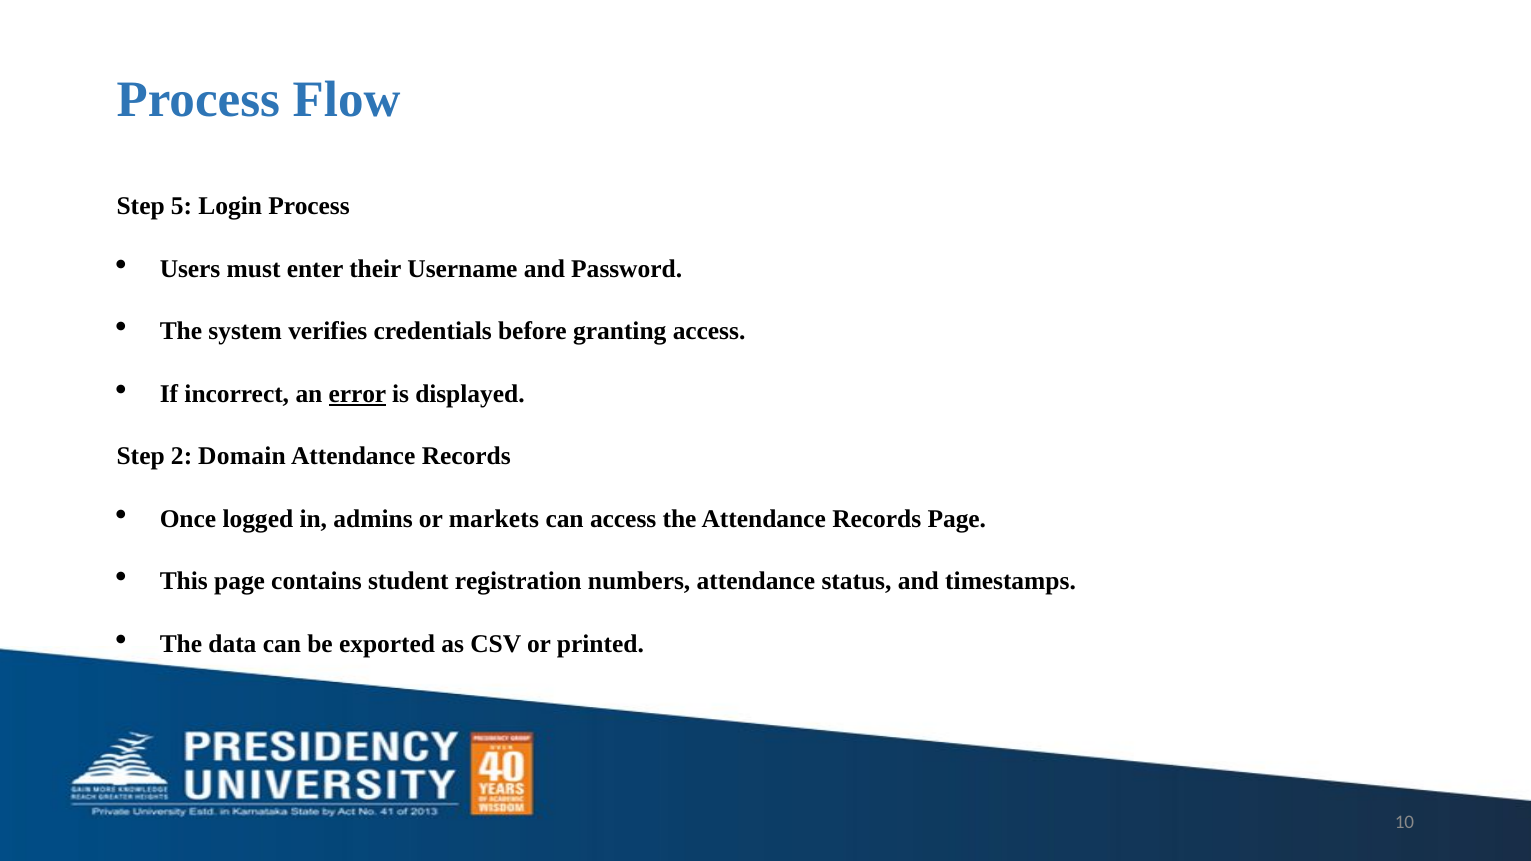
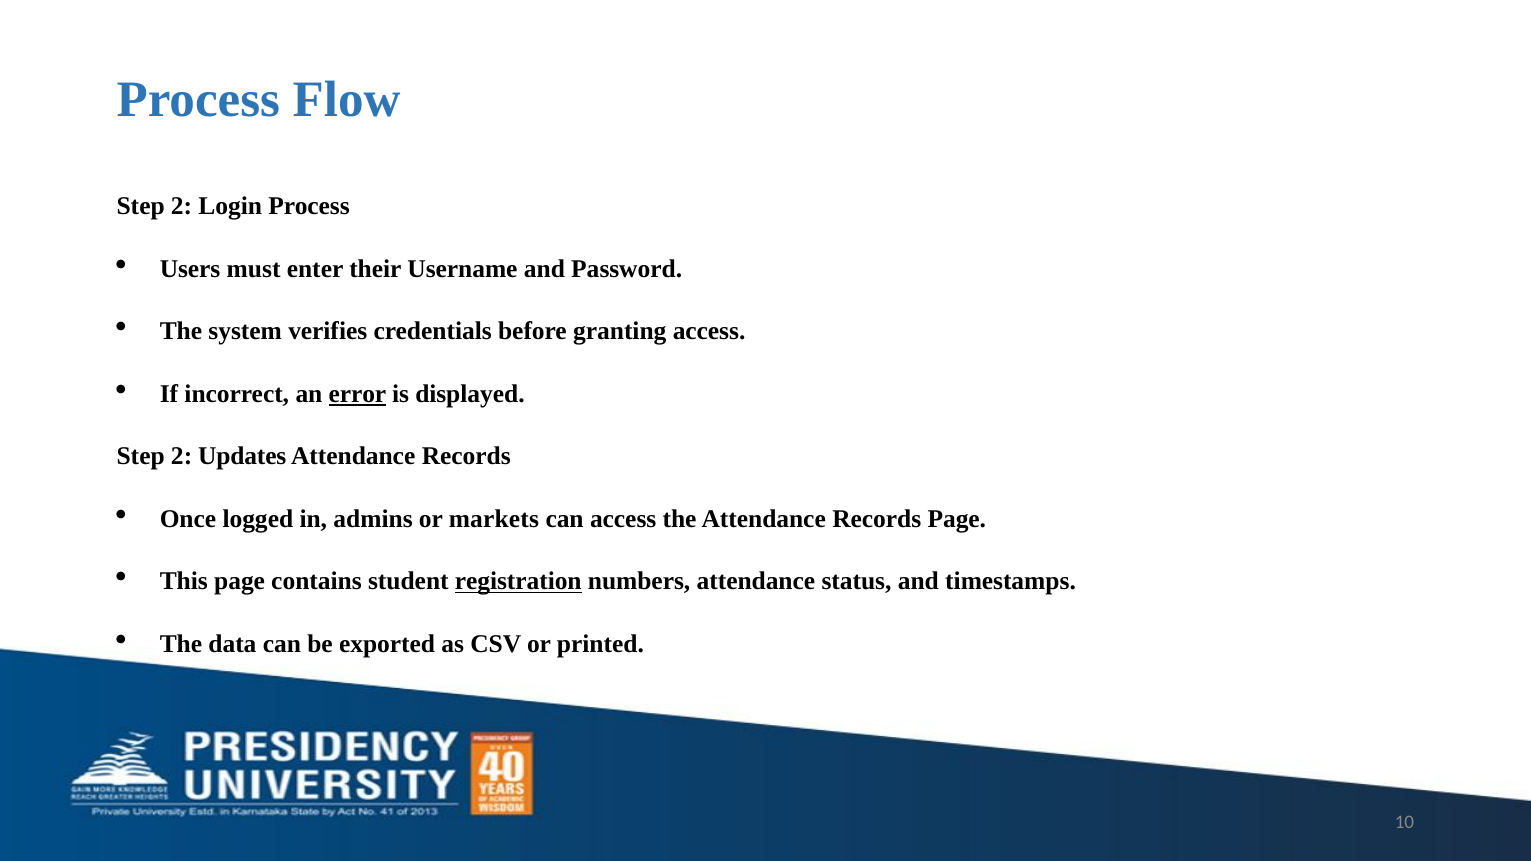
5 at (182, 206): 5 -> 2
Domain: Domain -> Updates
registration underline: none -> present
